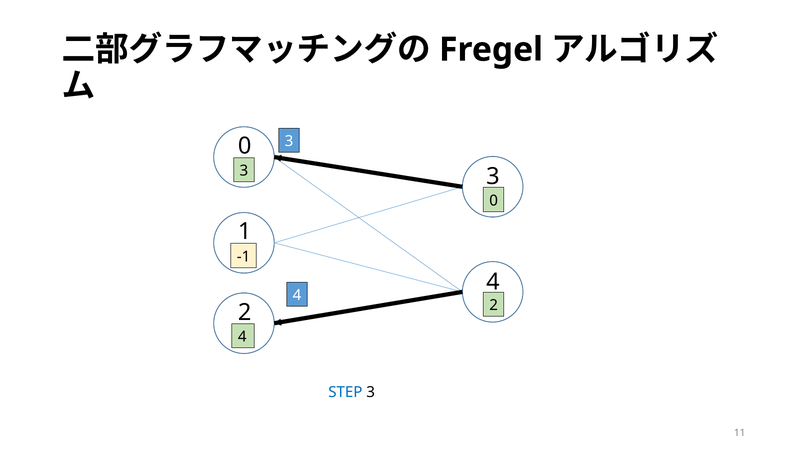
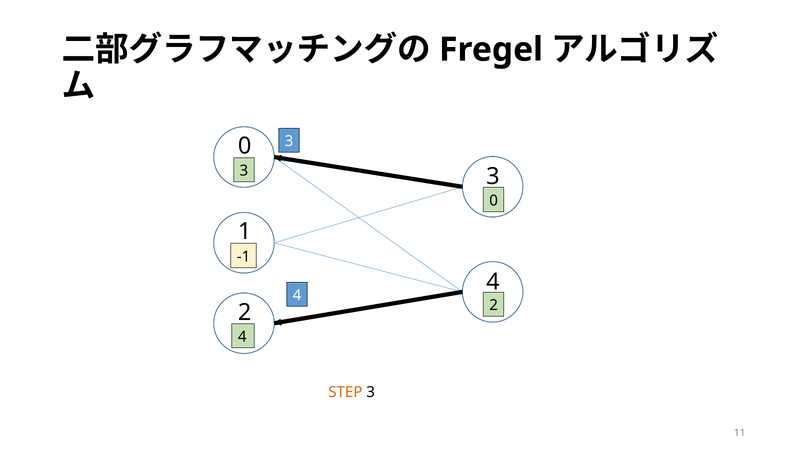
STEP colour: blue -> orange
